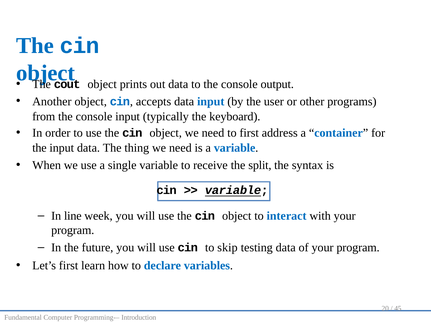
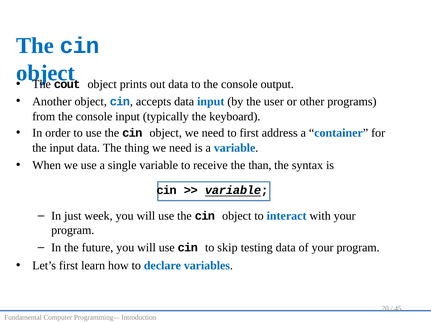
split: split -> than
line: line -> just
